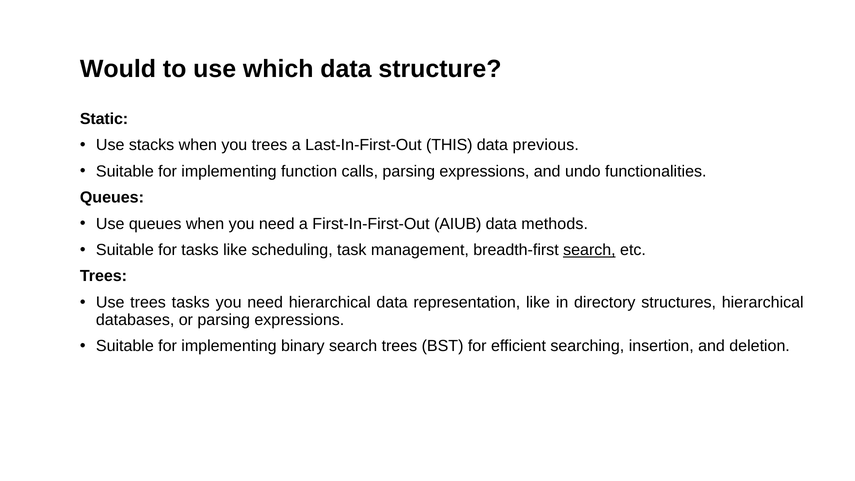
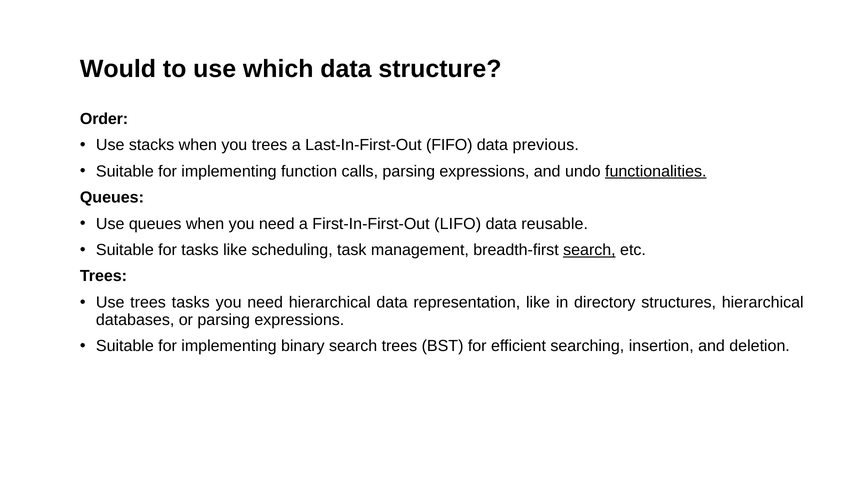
Static: Static -> Order
THIS: THIS -> FIFO
functionalities underline: none -> present
AIUB: AIUB -> LIFO
methods: methods -> reusable
